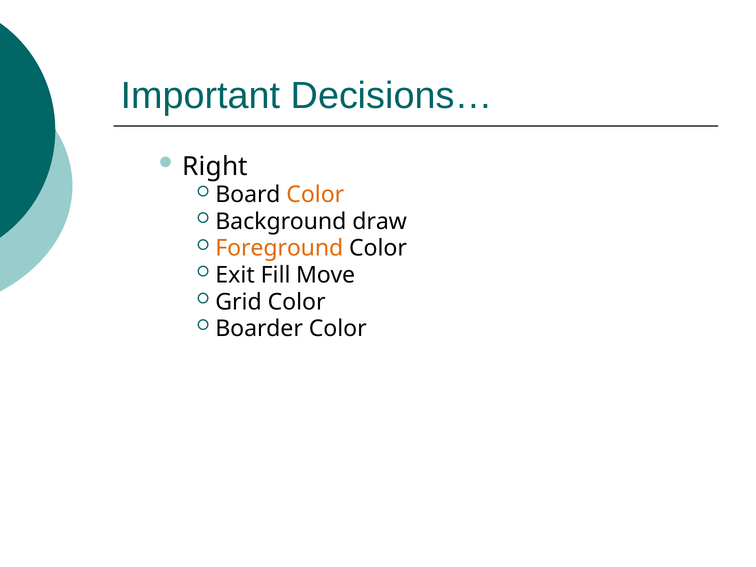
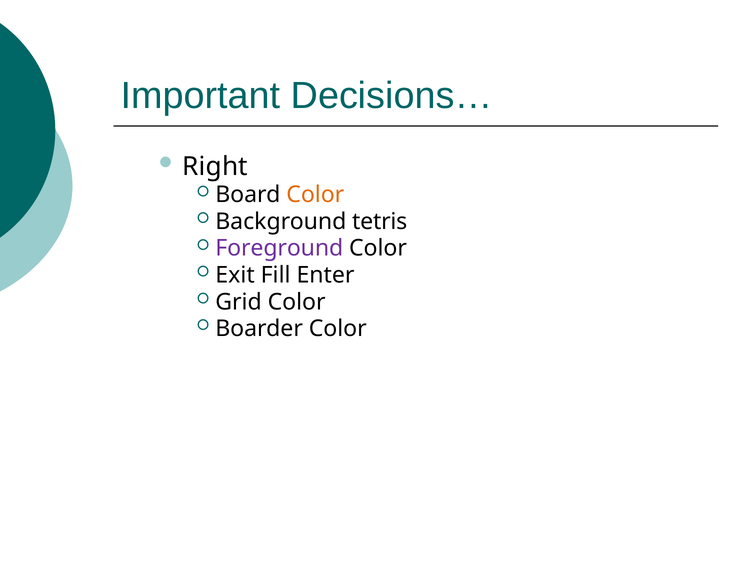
draw: draw -> tetris
Foreground colour: orange -> purple
Move: Move -> Enter
